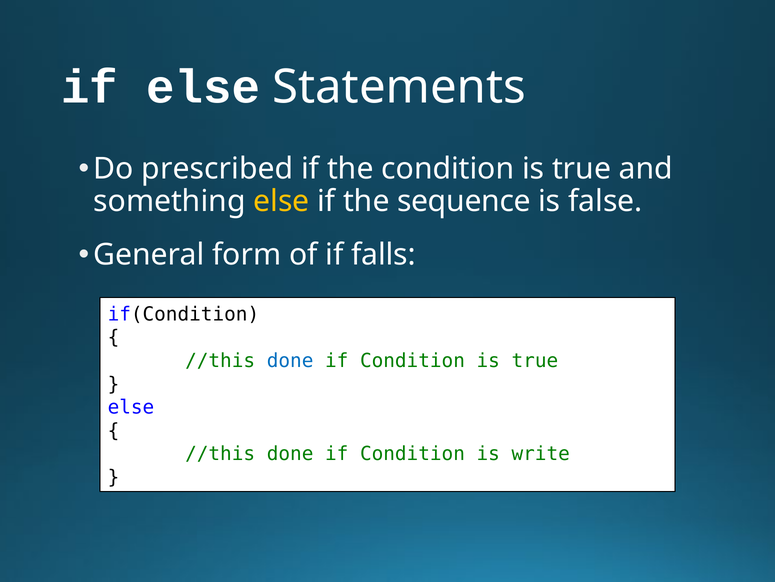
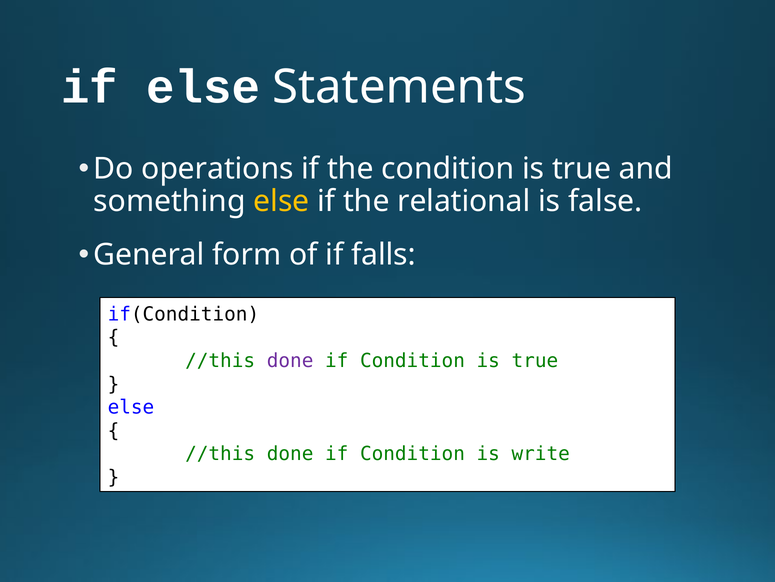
prescribed: prescribed -> operations
sequence: sequence -> relational
done at (290, 360) colour: blue -> purple
